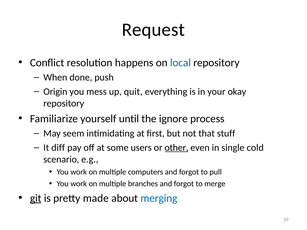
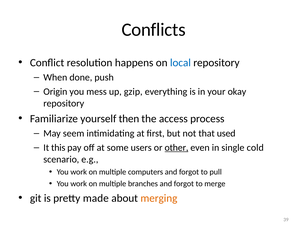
Request: Request -> Conflicts
quit: quit -> gzip
until: until -> then
ignore: ignore -> access
stuff: stuff -> used
diff: diff -> this
git underline: present -> none
merging colour: blue -> orange
